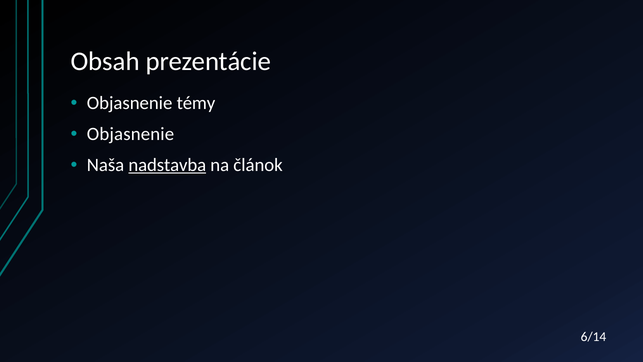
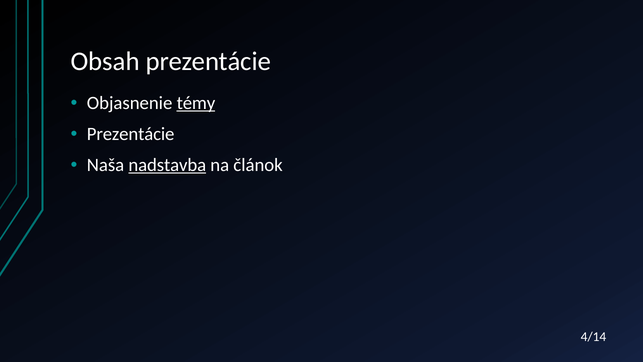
témy underline: none -> present
Objasnenie at (130, 134): Objasnenie -> Prezentácie
6/14: 6/14 -> 4/14
